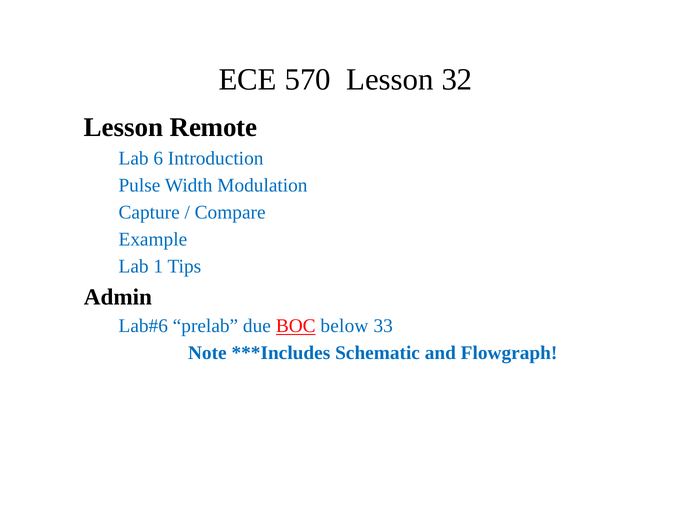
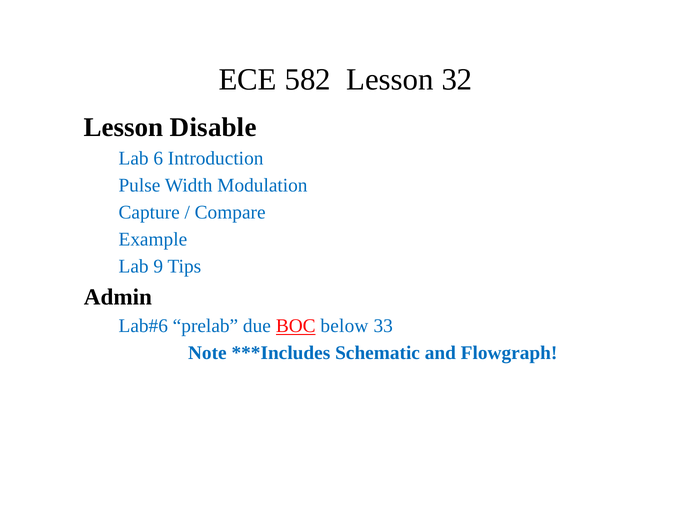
570: 570 -> 582
Remote: Remote -> Disable
1: 1 -> 9
